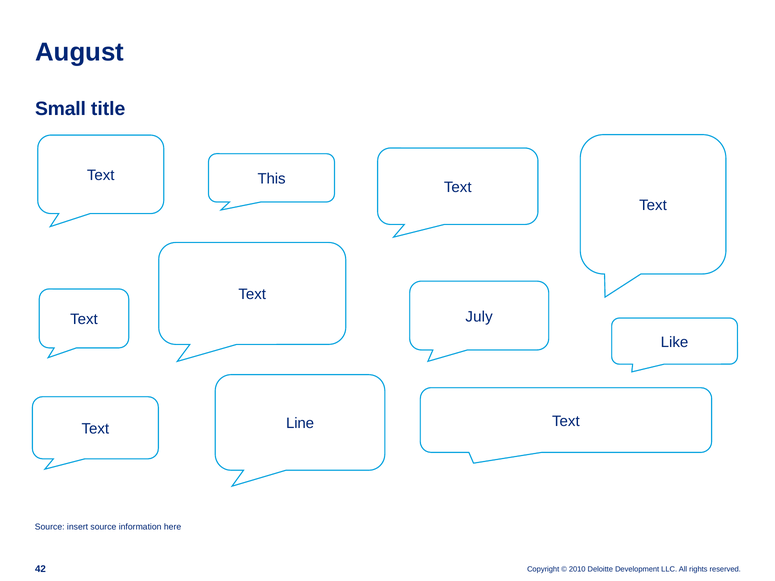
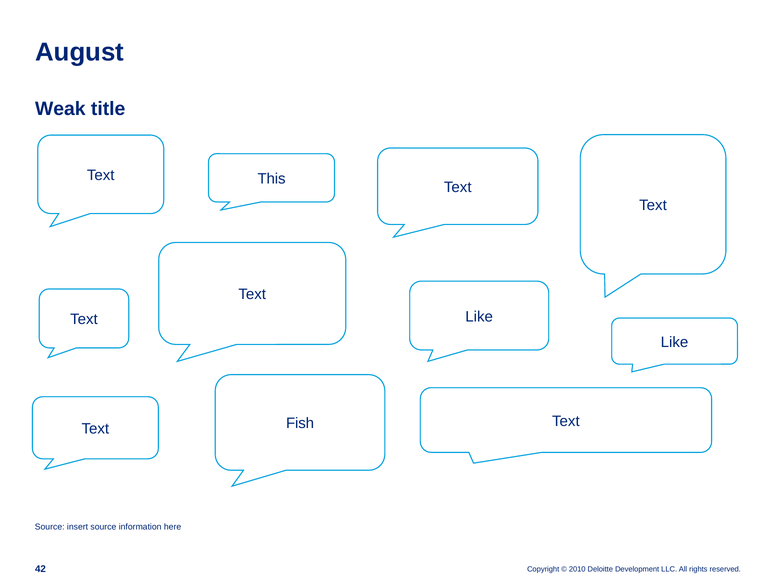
Small: Small -> Weak
July at (479, 317): July -> Like
Line: Line -> Fish
